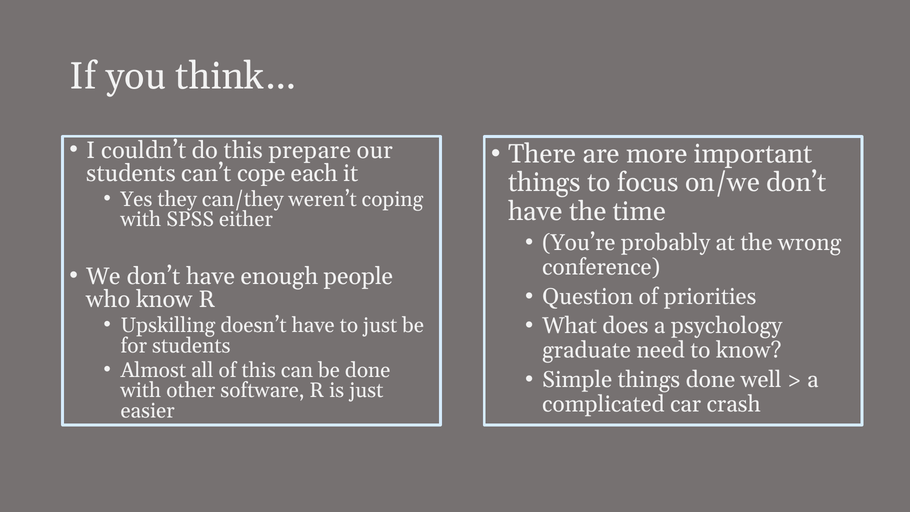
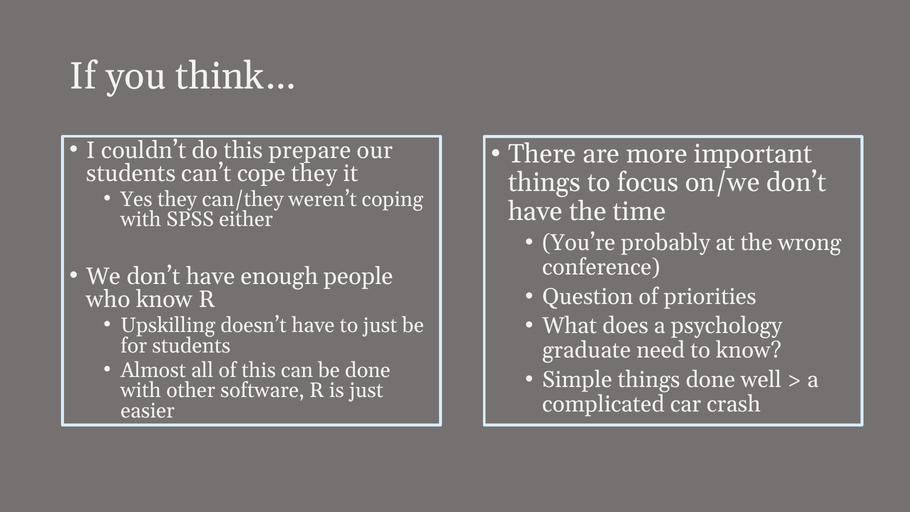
cope each: each -> they
